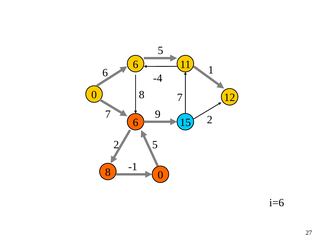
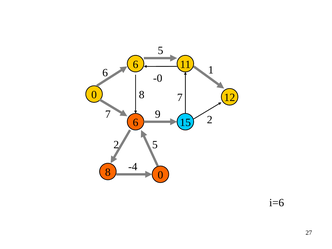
-4: -4 -> -0
-1: -1 -> -4
